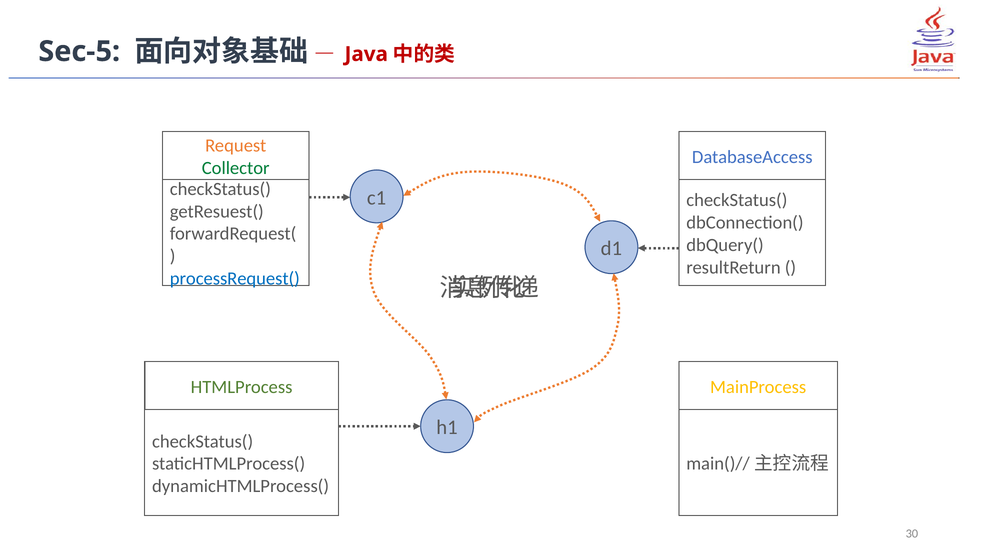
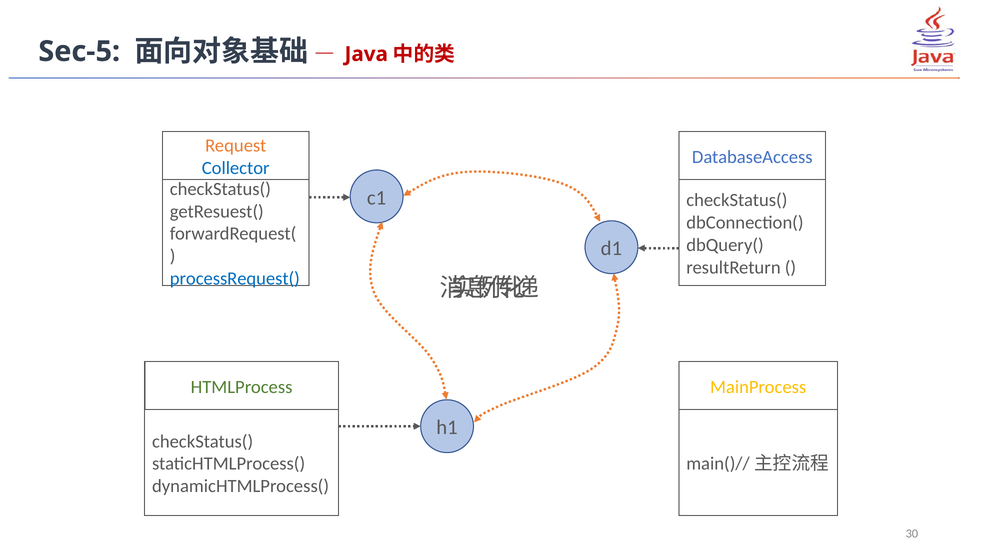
Collector colour: green -> blue
